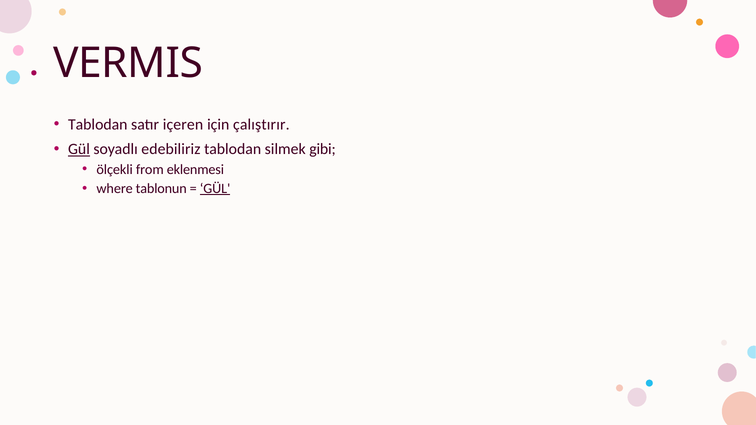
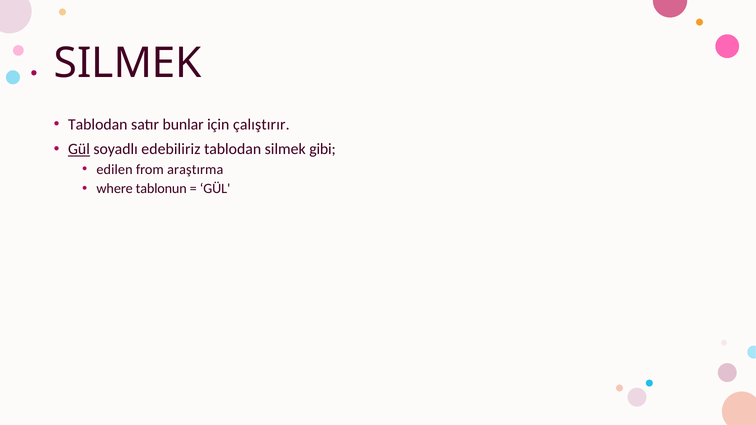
VERMIS at (128, 63): VERMIS -> SILMEK
içeren: içeren -> bunlar
ölçekli: ölçekli -> edilen
eklenmesi: eklenmesi -> araştırma
GÜL at (215, 189) underline: present -> none
